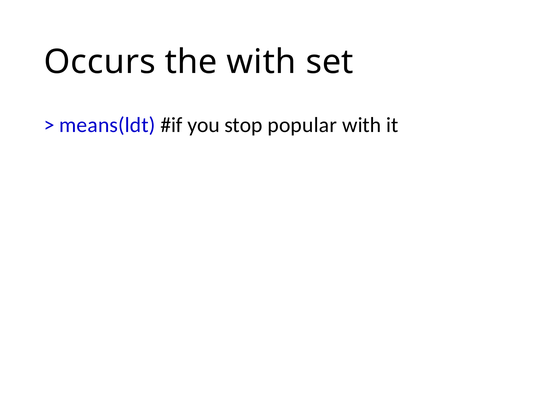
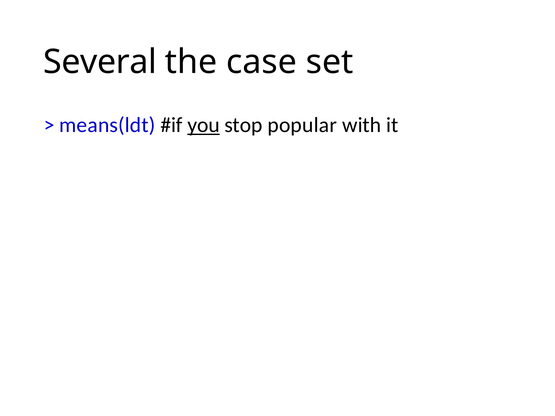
Occurs: Occurs -> Several
the with: with -> case
you underline: none -> present
